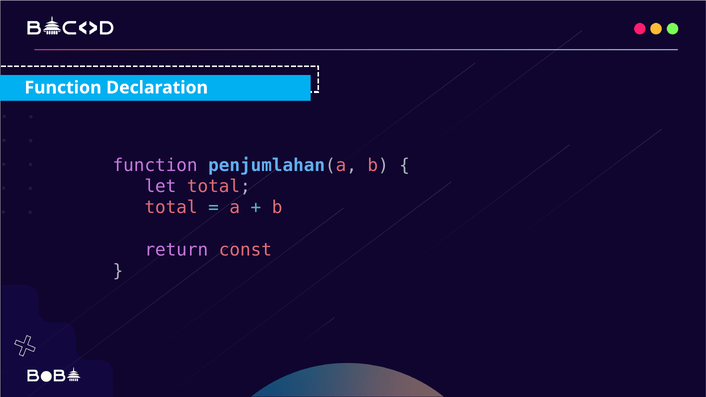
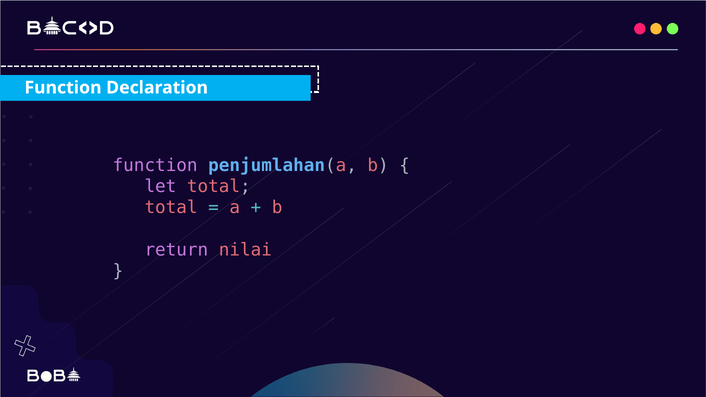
const: const -> nilai
